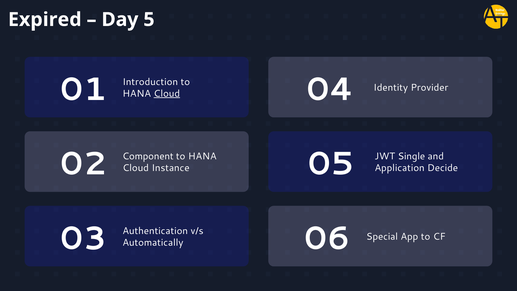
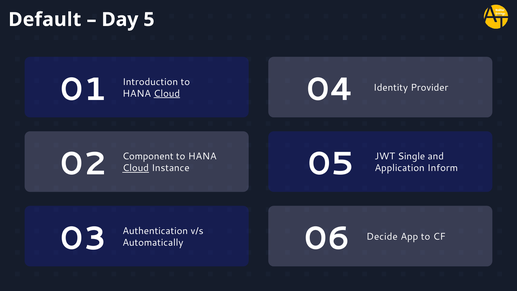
Expired: Expired -> Default
Cloud at (136, 168) underline: none -> present
Decide: Decide -> Inform
Special: Special -> Decide
